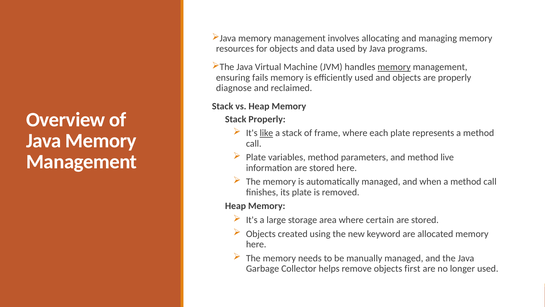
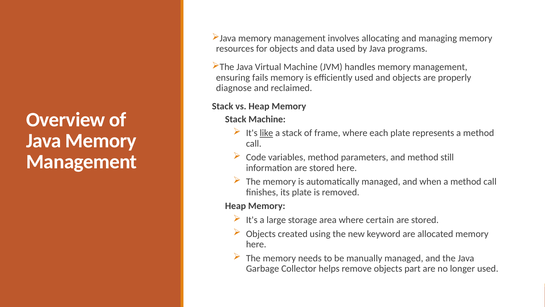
memory at (394, 67) underline: present -> none
Stack Properly: Properly -> Machine
Plate at (256, 157): Plate -> Code
live: live -> still
first: first -> part
